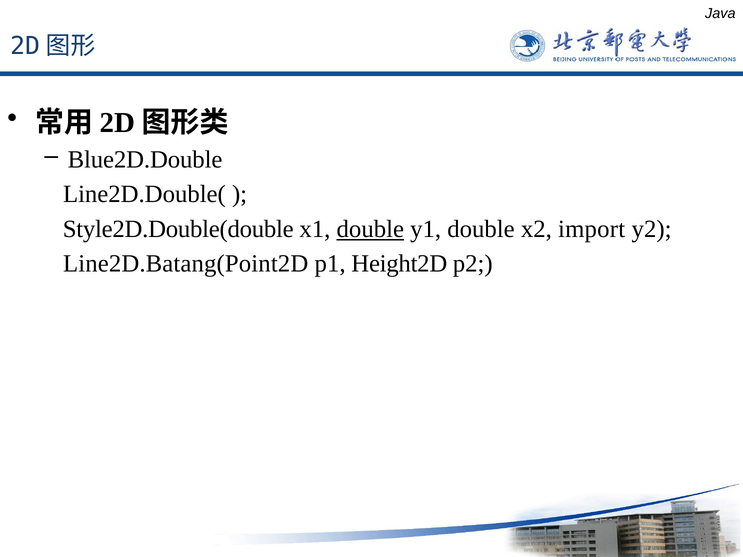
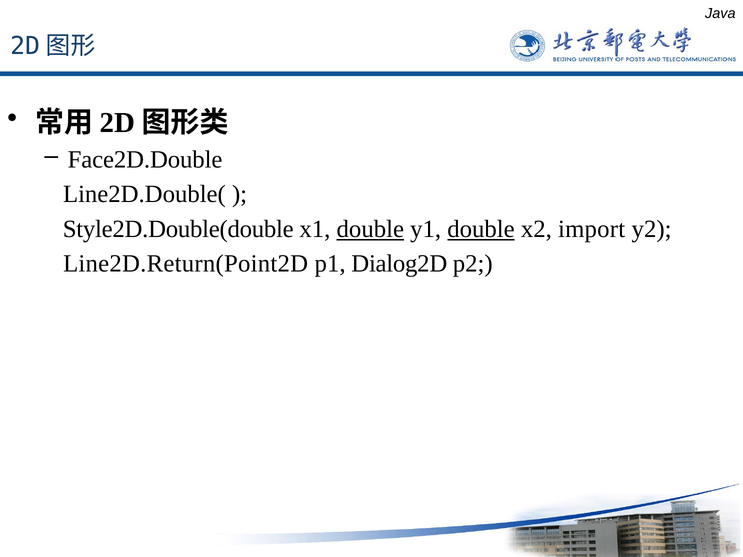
Blue2D.Double: Blue2D.Double -> Face2D.Double
double at (481, 229) underline: none -> present
Line2D.Batang(Point2D: Line2D.Batang(Point2D -> Line2D.Return(Point2D
Height2D: Height2D -> Dialog2D
